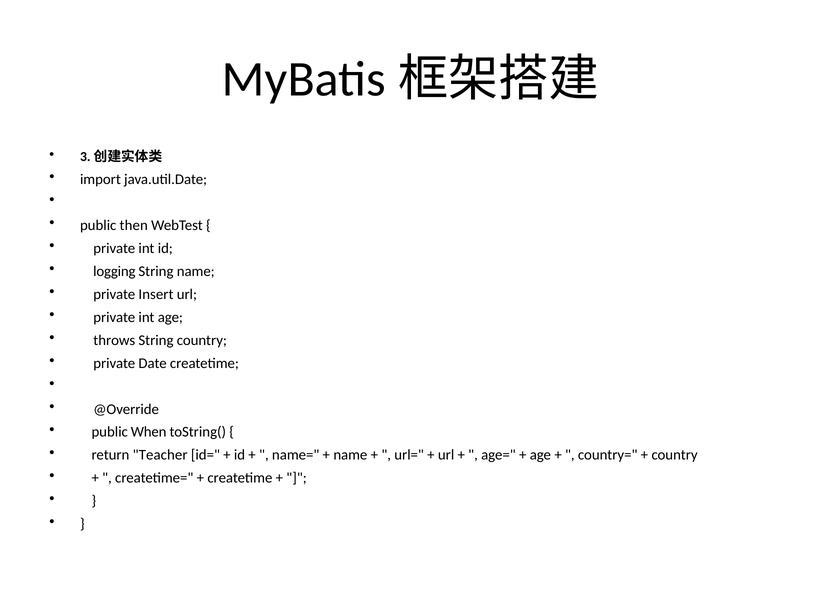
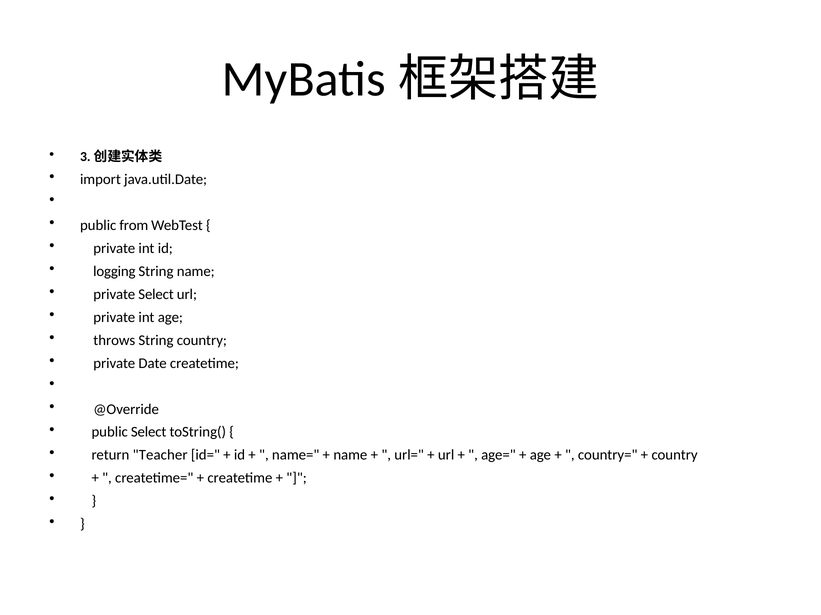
then: then -> from
private Insert: Insert -> Select
public When: When -> Select
